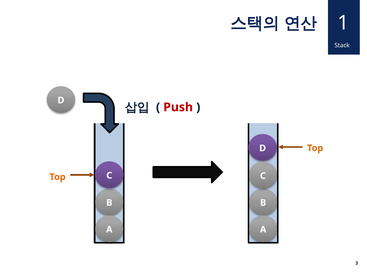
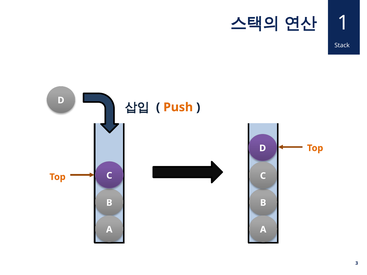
Push colour: red -> orange
